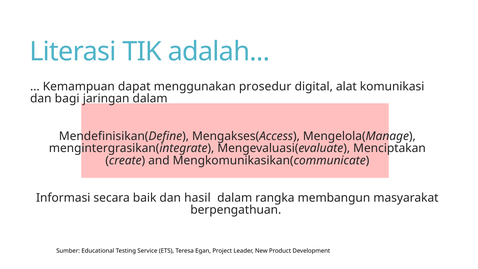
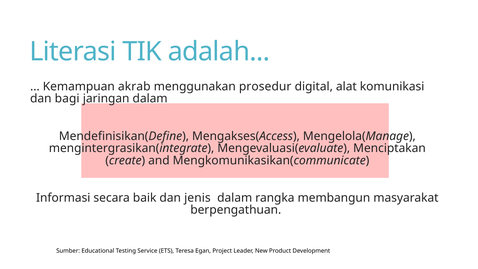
dapat: dapat -> akrab
hasil: hasil -> jenis
